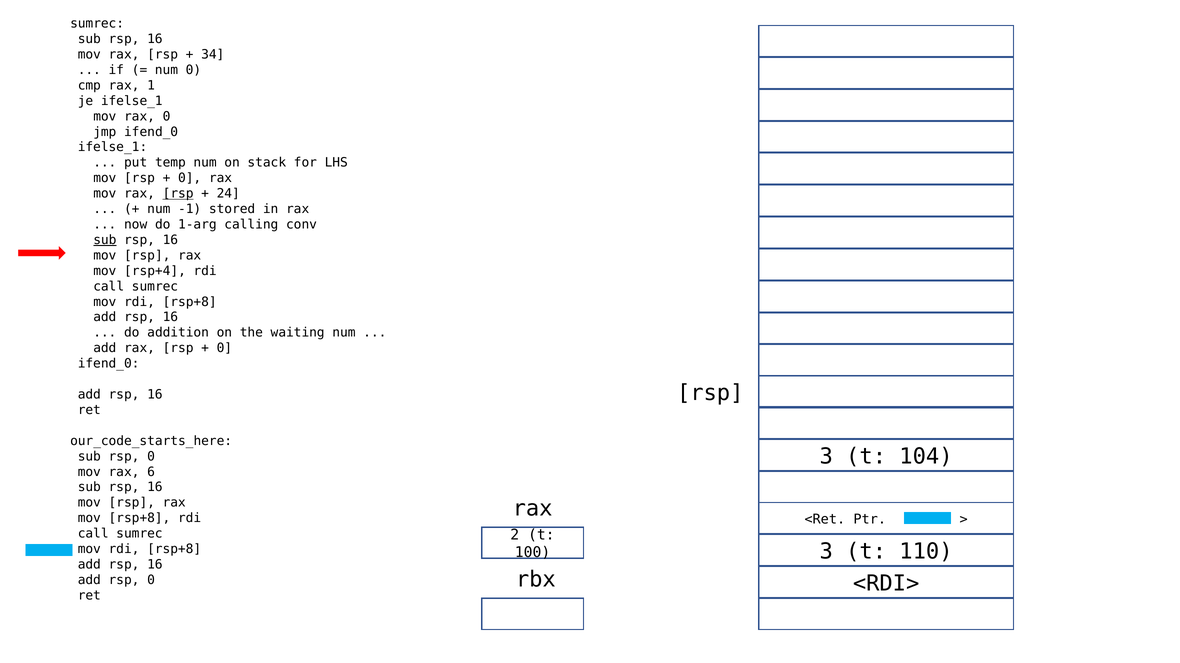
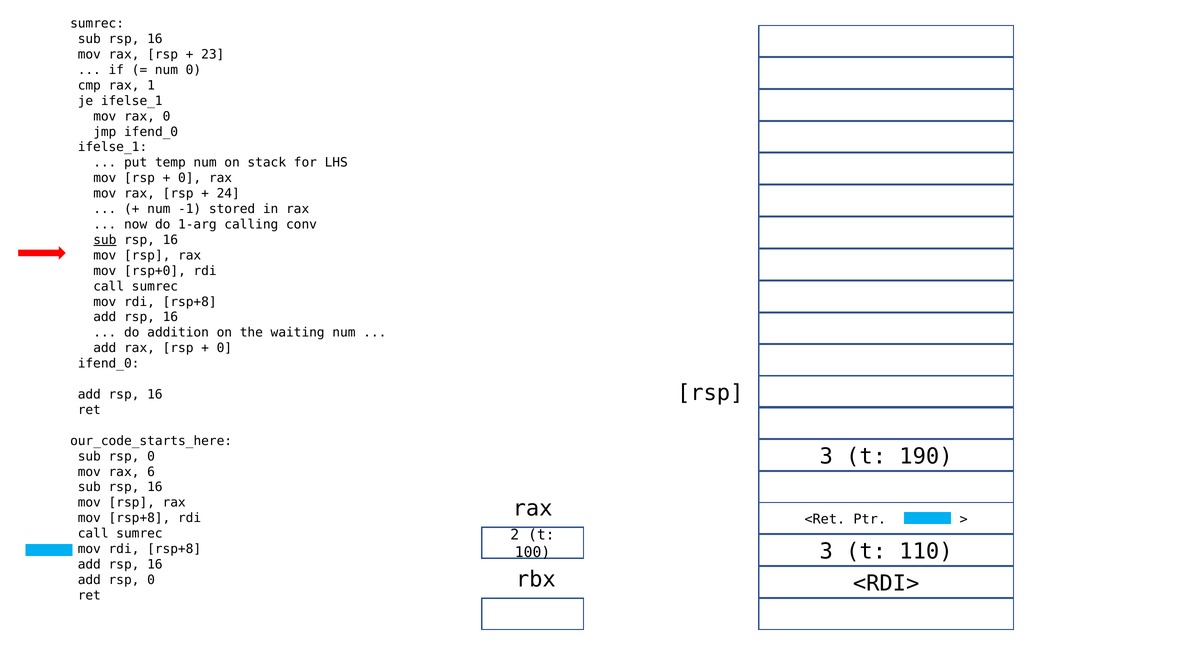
34: 34 -> 23
rsp at (178, 194) underline: present -> none
rsp+4: rsp+4 -> rsp+0
104: 104 -> 190
